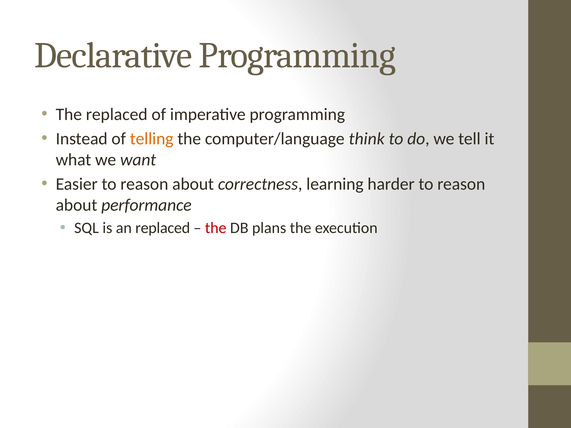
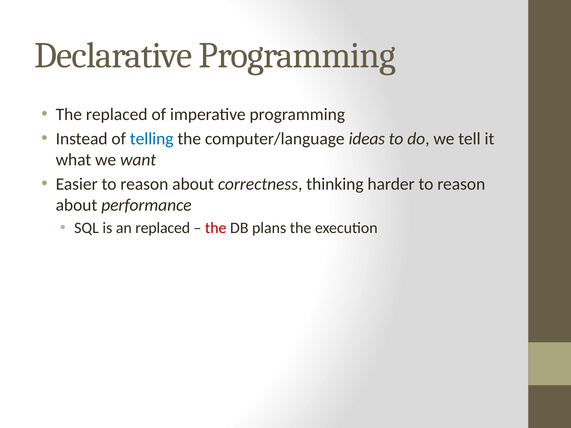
telling colour: orange -> blue
think: think -> ideas
learning: learning -> thinking
